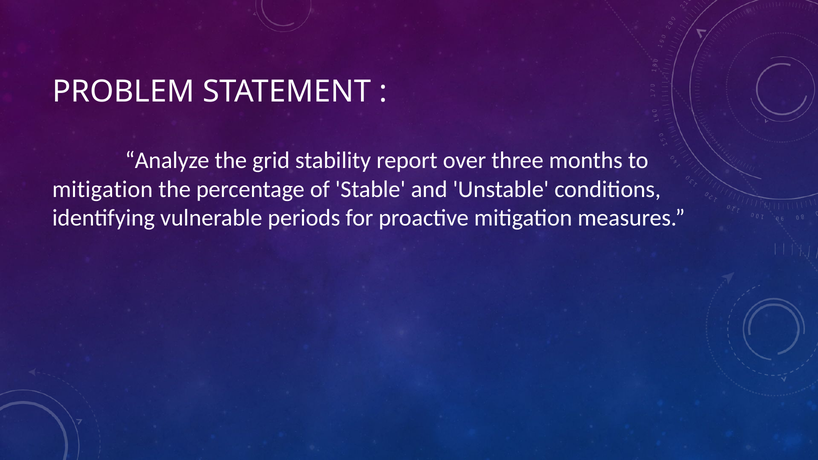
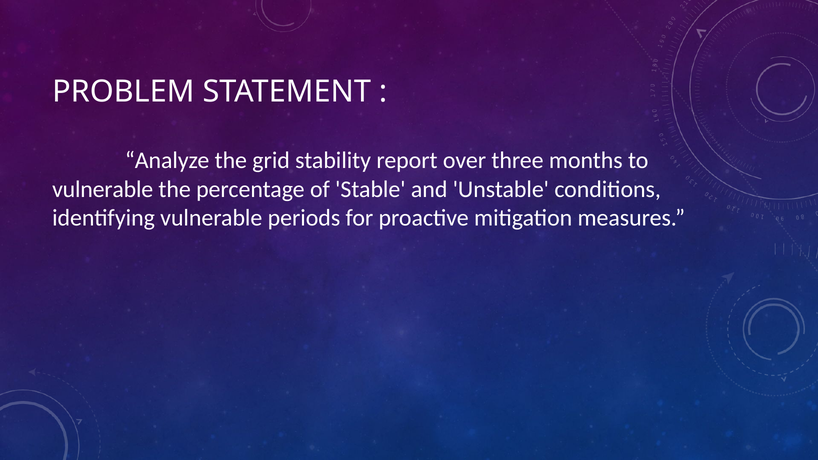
mitigation at (103, 189): mitigation -> vulnerable
